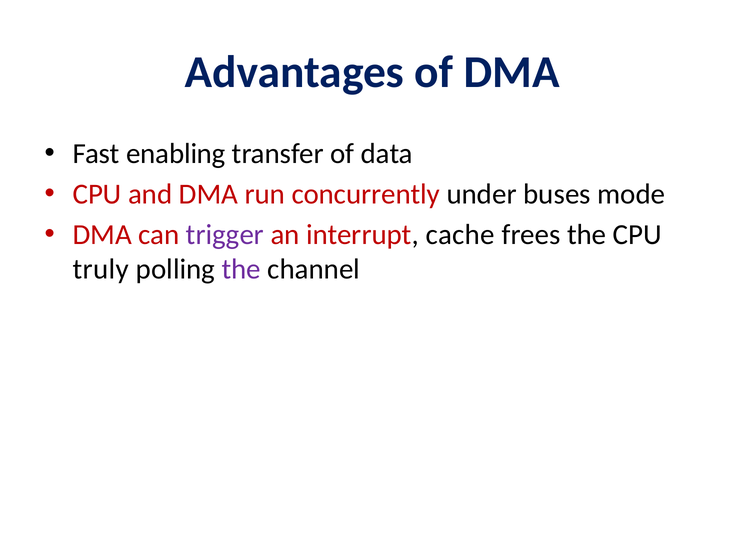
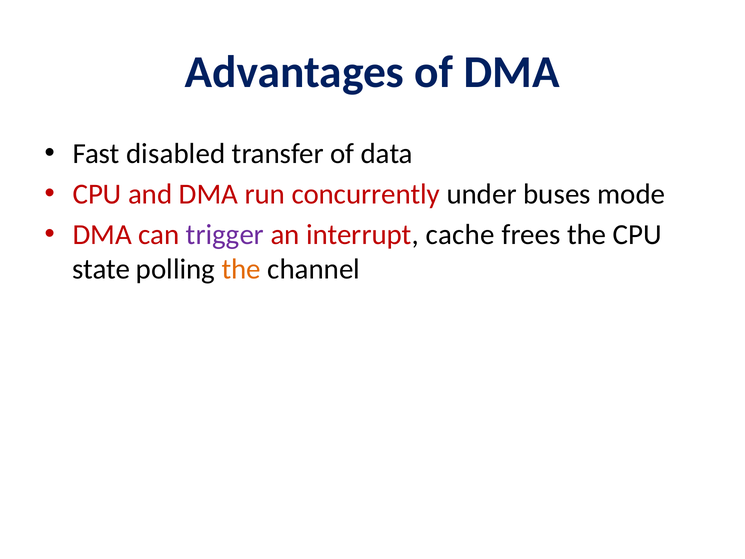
enabling: enabling -> disabled
truly: truly -> state
the at (241, 269) colour: purple -> orange
